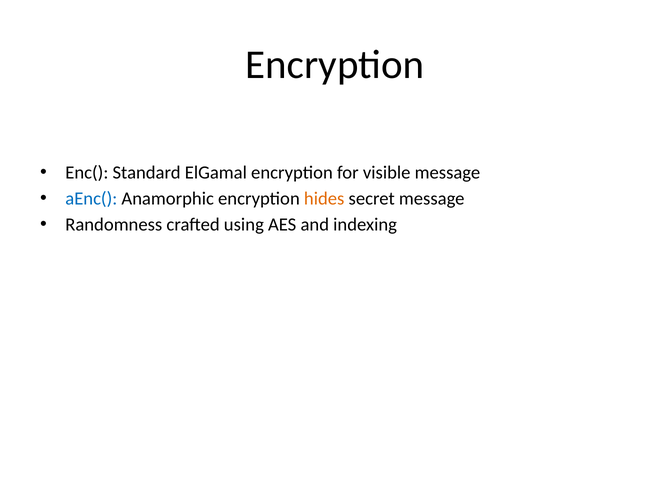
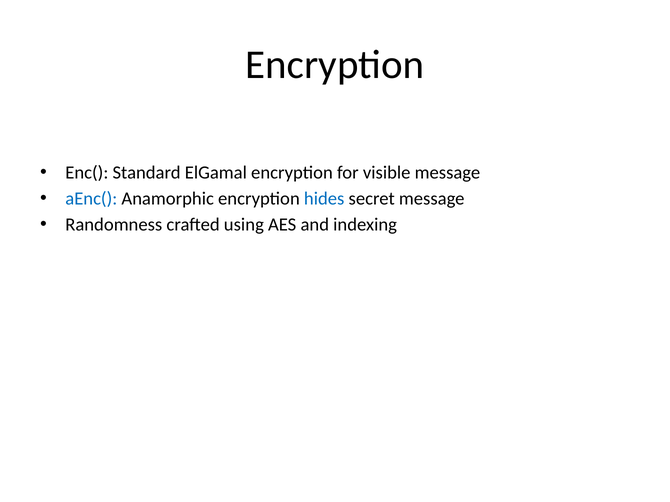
hides colour: orange -> blue
